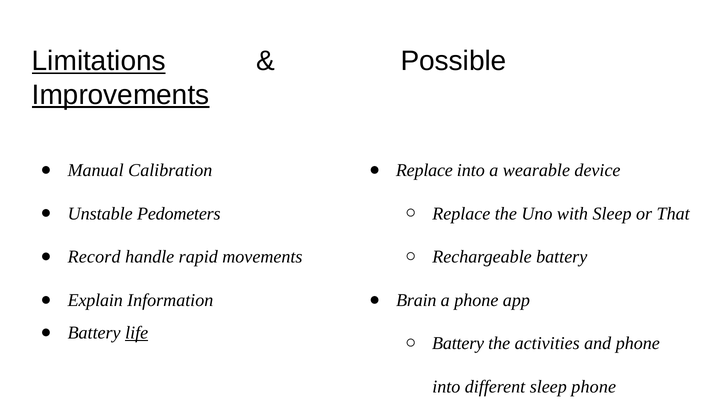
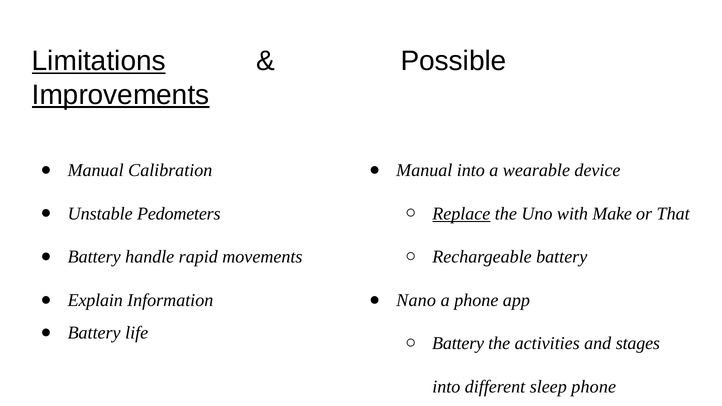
Replace at (424, 170): Replace -> Manual
Replace at (461, 214) underline: none -> present
with Sleep: Sleep -> Make
Record at (94, 257): Record -> Battery
Brain: Brain -> Nano
life underline: present -> none
and phone: phone -> stages
